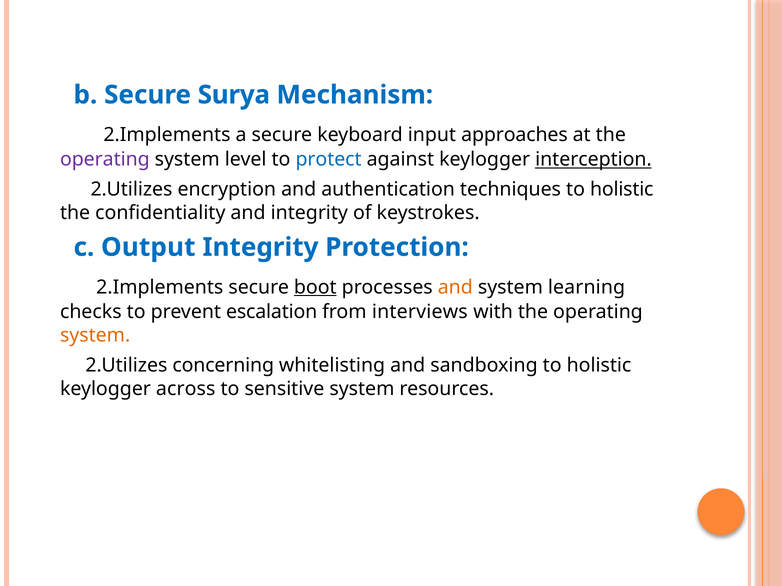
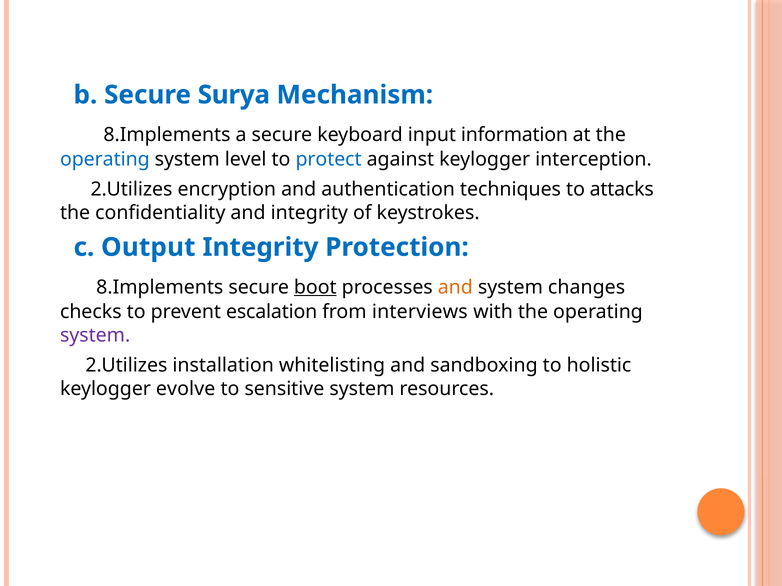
2.Implements at (167, 135): 2.Implements -> 8.Implements
approaches: approaches -> information
operating at (105, 160) colour: purple -> blue
interception underline: present -> none
techniques to holistic: holistic -> attacks
2.Implements at (160, 287): 2.Implements -> 8.Implements
learning: learning -> changes
system at (95, 336) colour: orange -> purple
concerning: concerning -> installation
across: across -> evolve
